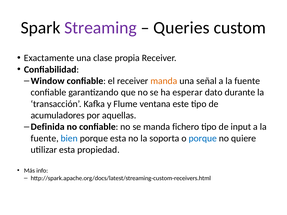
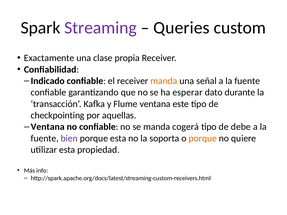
Window: Window -> Indicado
acumuladores: acumuladores -> checkpointing
Definida at (48, 127): Definida -> Ventana
fichero: fichero -> cogerá
input: input -> debe
bien colour: blue -> purple
porque at (203, 138) colour: blue -> orange
